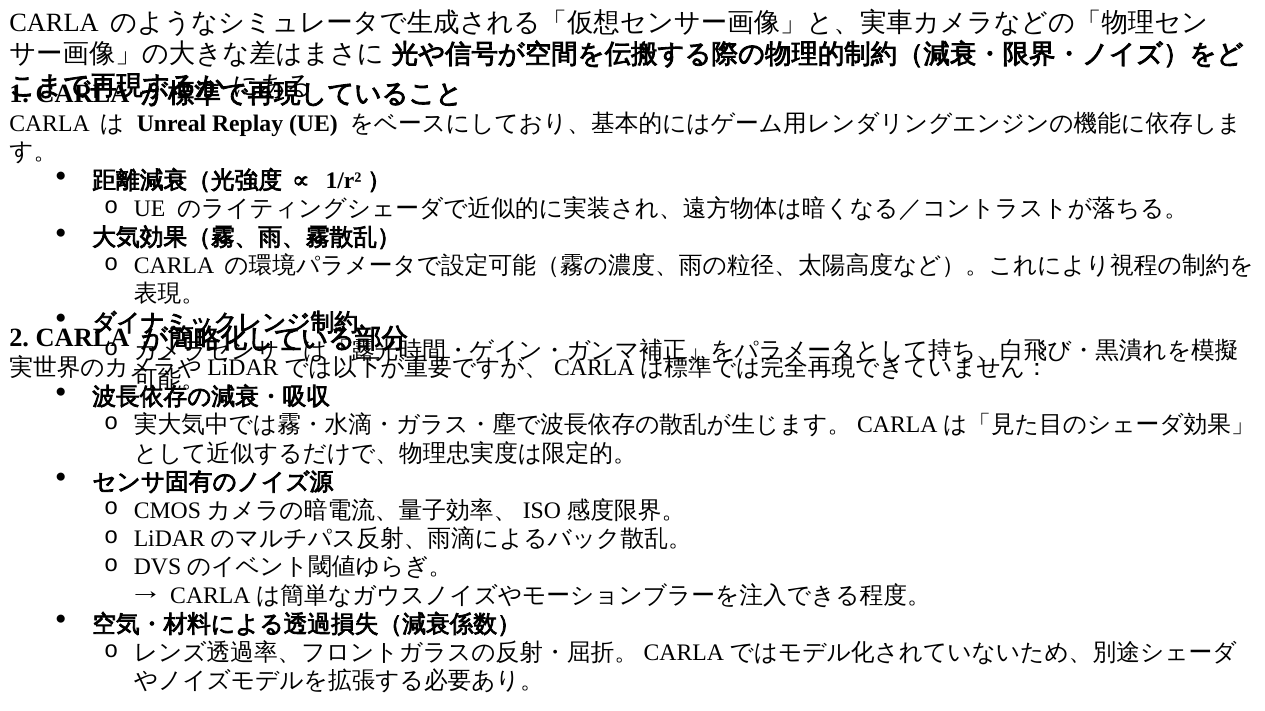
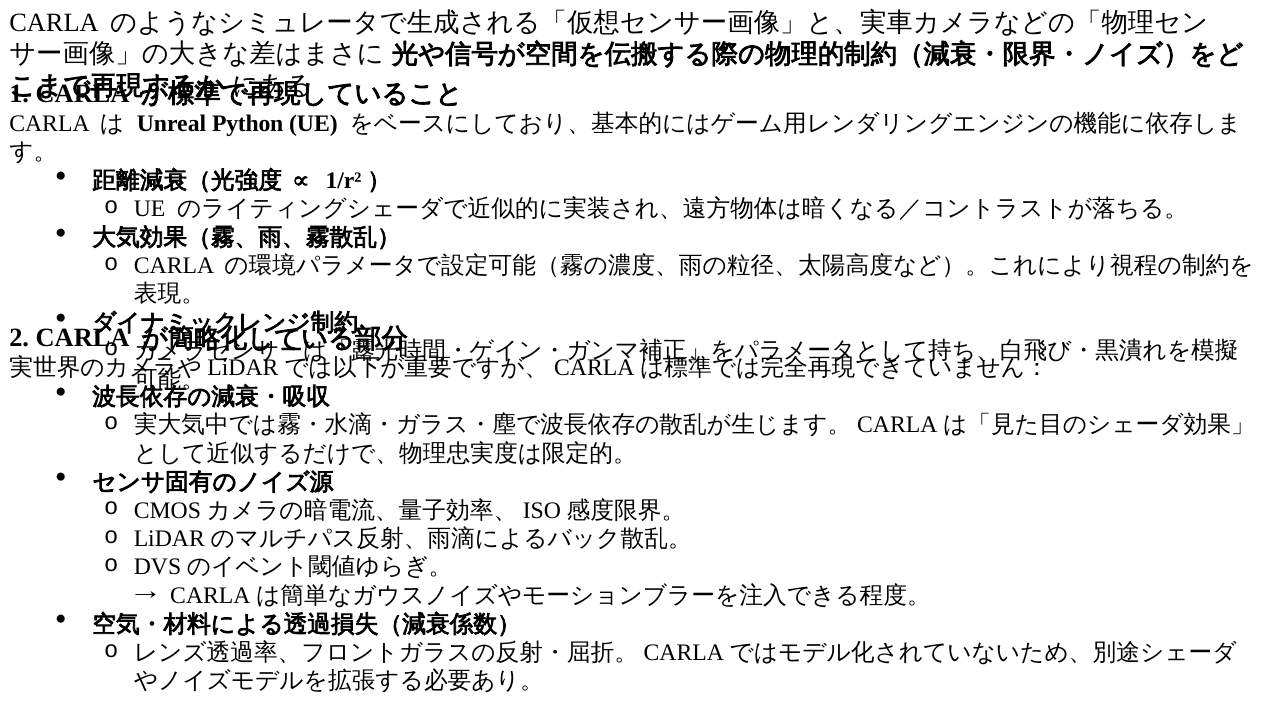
Replay: Replay -> Python
